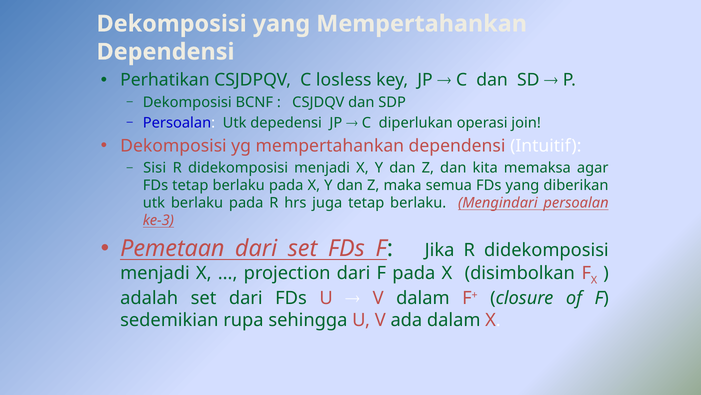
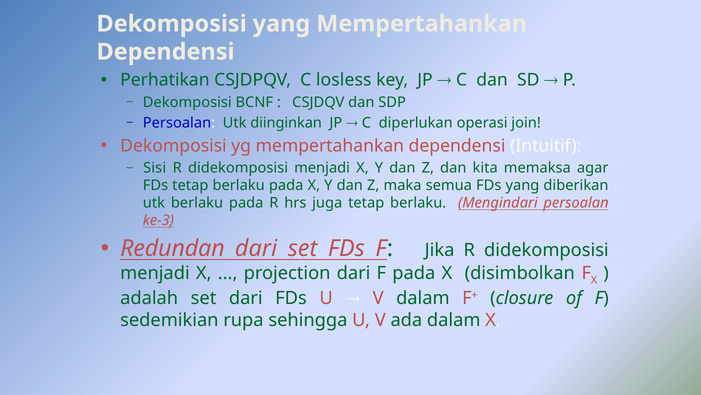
depedensi: depedensi -> diinginkan
Pemetaan: Pemetaan -> Redundan
